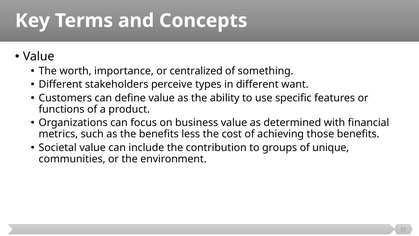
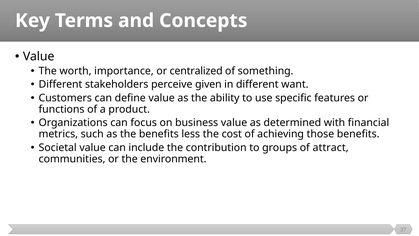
types: types -> given
unique: unique -> attract
